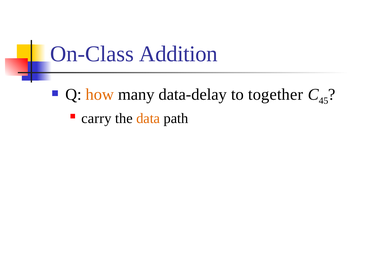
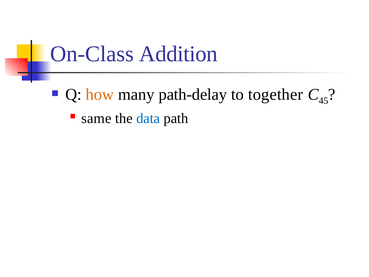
data-delay: data-delay -> path-delay
carry: carry -> same
data colour: orange -> blue
